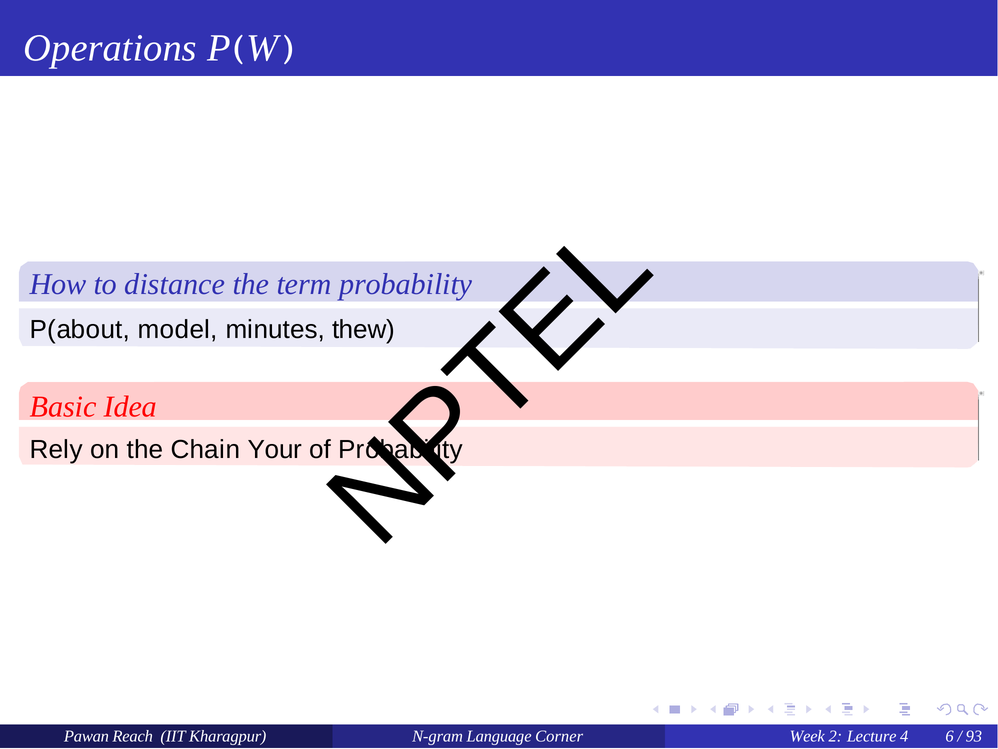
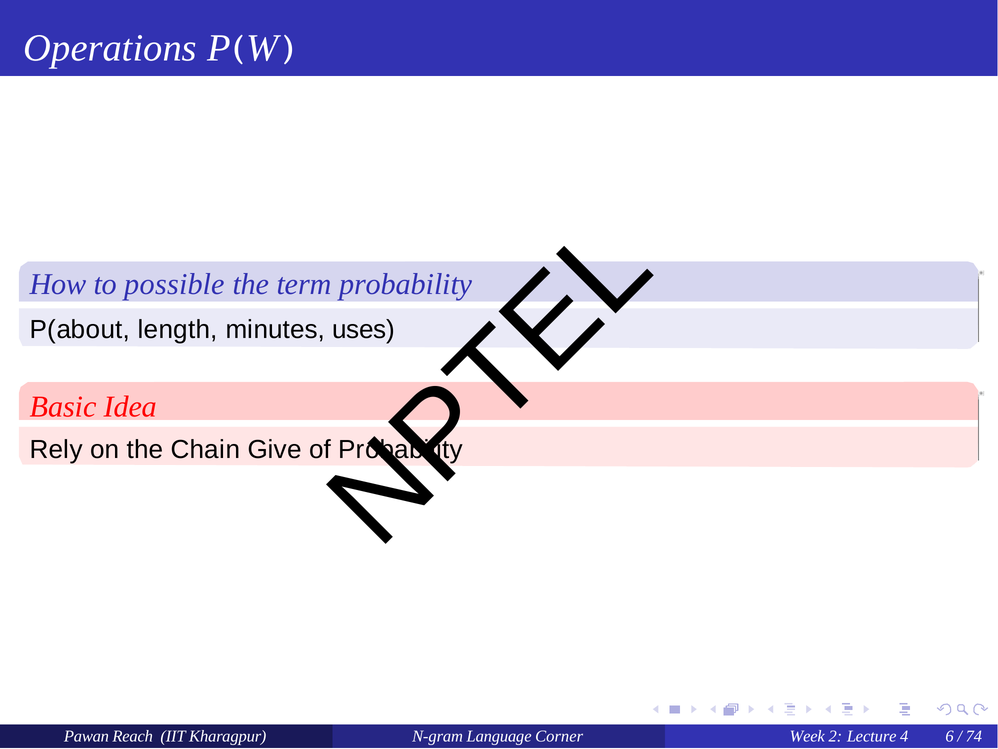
distance: distance -> possible
model: model -> length
thew: thew -> uses
Your: Your -> Give
93: 93 -> 74
